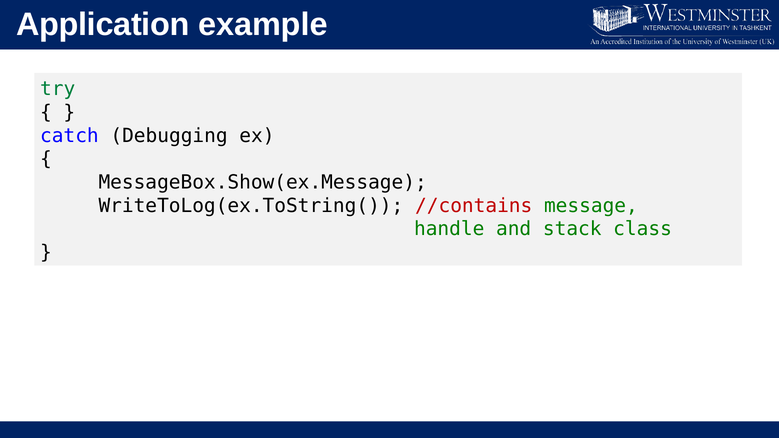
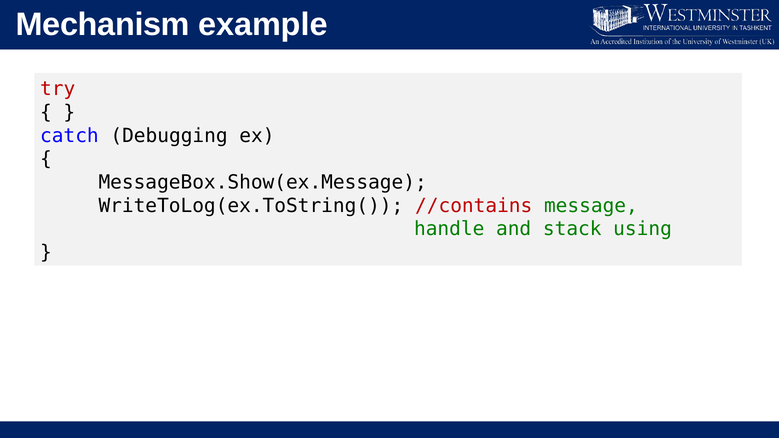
Application: Application -> Mechanism
try colour: green -> red
class: class -> using
